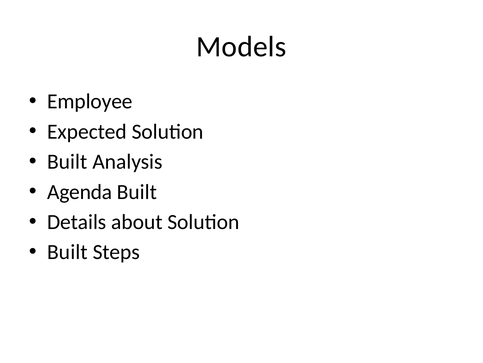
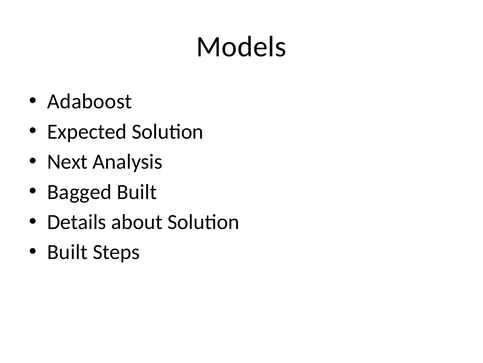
Employee: Employee -> Adaboost
Built at (67, 161): Built -> Next
Agenda: Agenda -> Bagged
